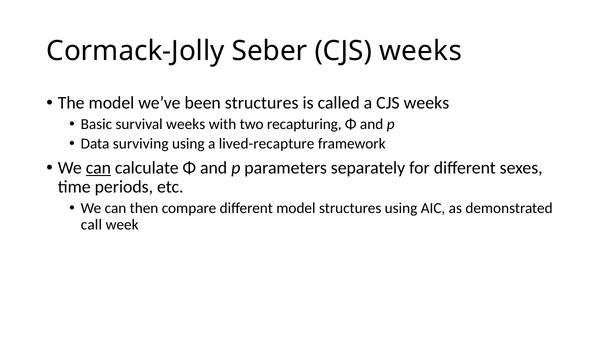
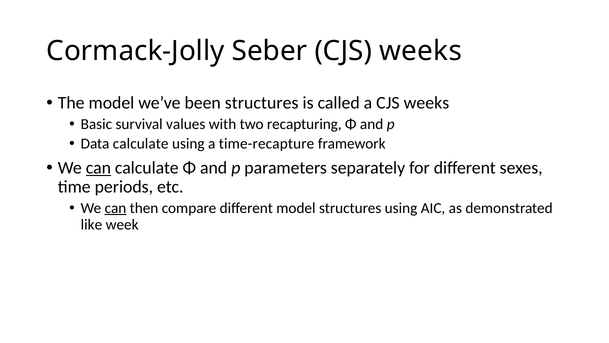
survival weeks: weeks -> values
Data surviving: surviving -> calculate
lived-recapture: lived-recapture -> time-recapture
can at (115, 208) underline: none -> present
call: call -> like
